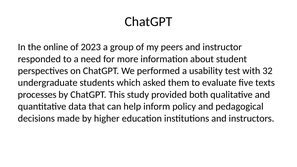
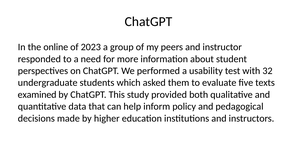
processes: processes -> examined
